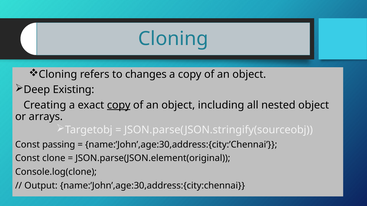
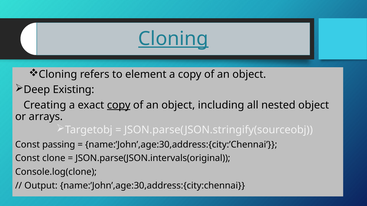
Cloning at (173, 39) underline: none -> present
changes: changes -> element
JSON.parse(JSON.element(original: JSON.parse(JSON.element(original -> JSON.parse(JSON.intervals(original
